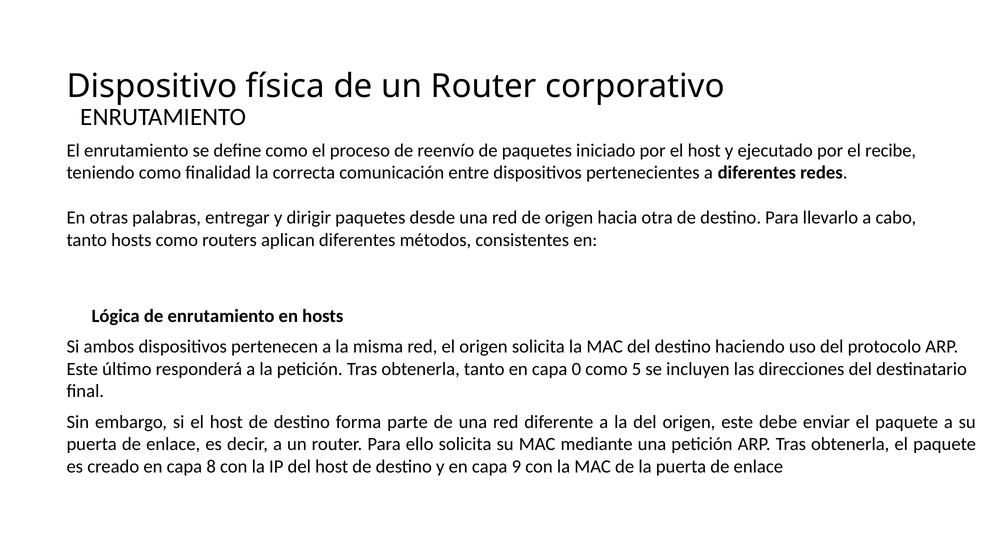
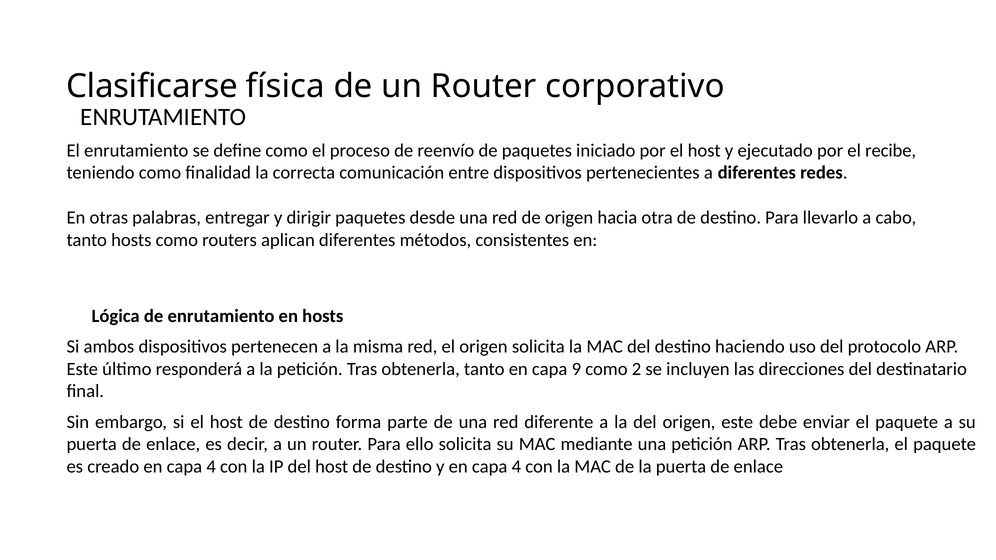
Dispositivo: Dispositivo -> Clasificarse
0: 0 -> 9
5: 5 -> 2
creado en capa 8: 8 -> 4
y en capa 9: 9 -> 4
